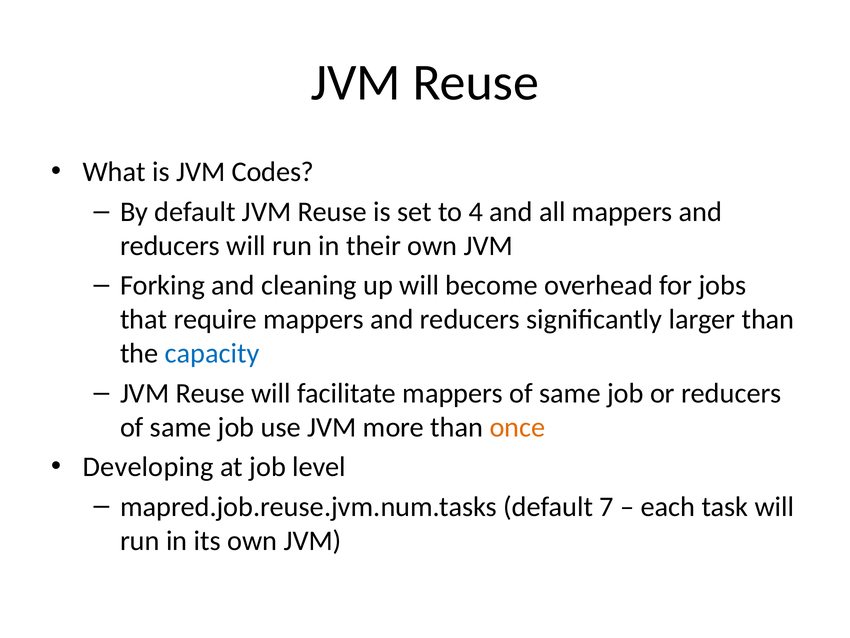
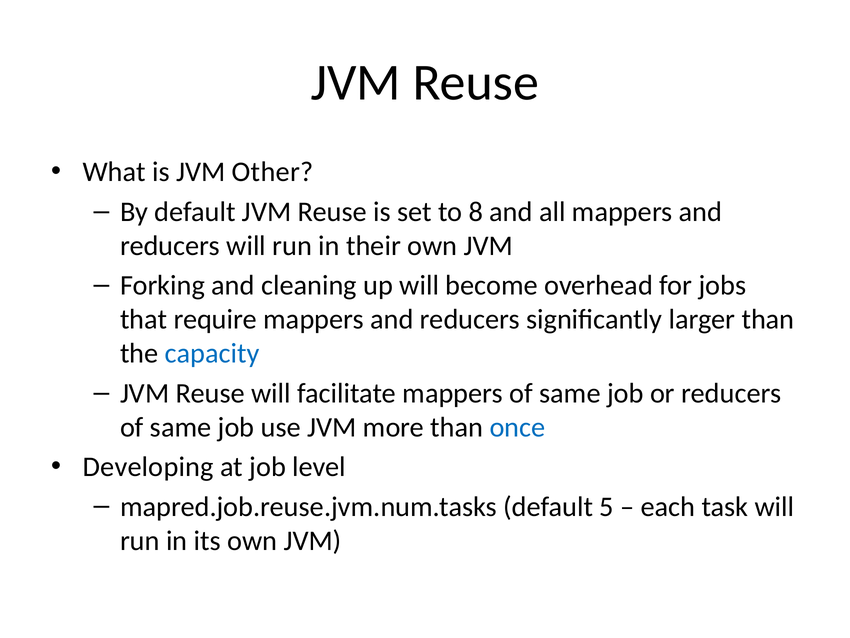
Codes: Codes -> Other
4: 4 -> 8
once colour: orange -> blue
7: 7 -> 5
